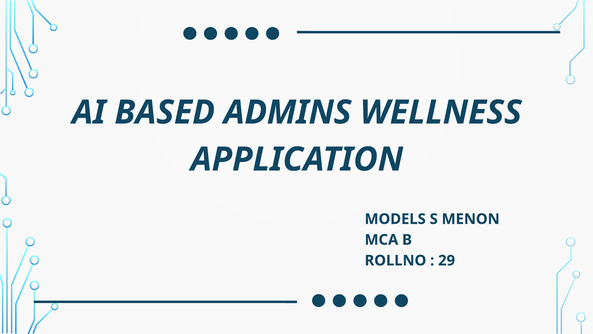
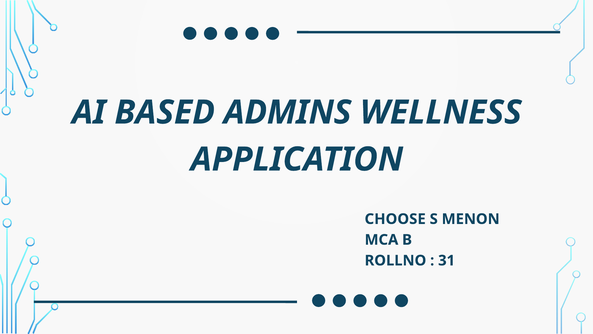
MODELS: MODELS -> CHOOSE
29: 29 -> 31
